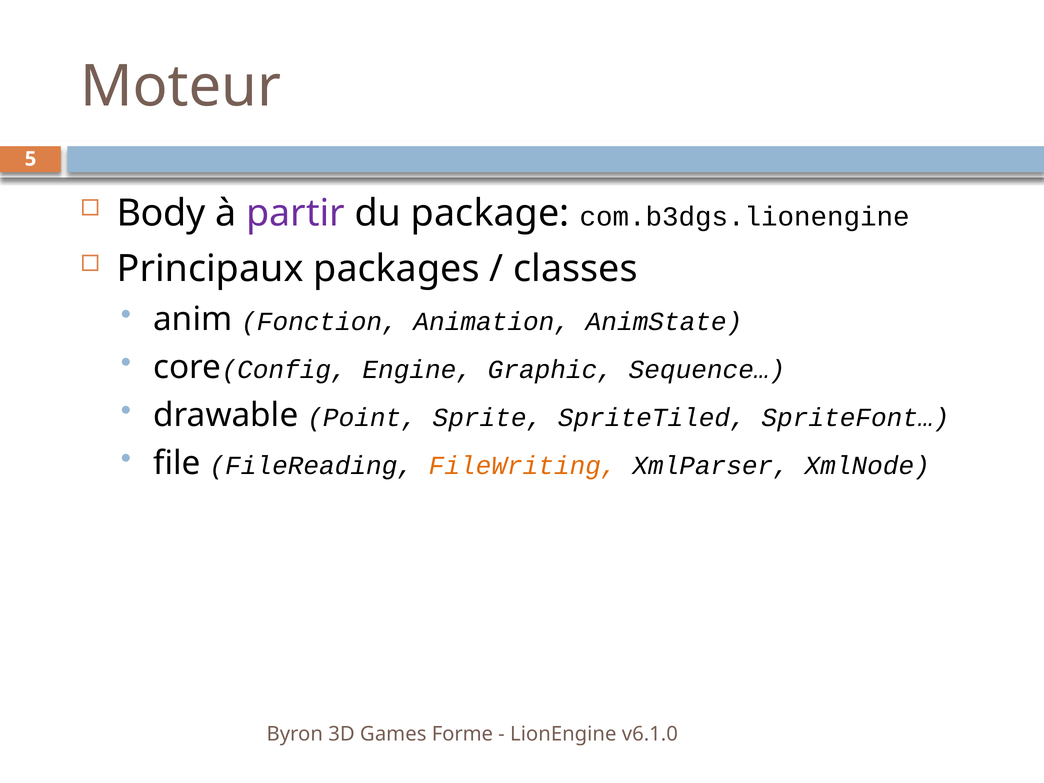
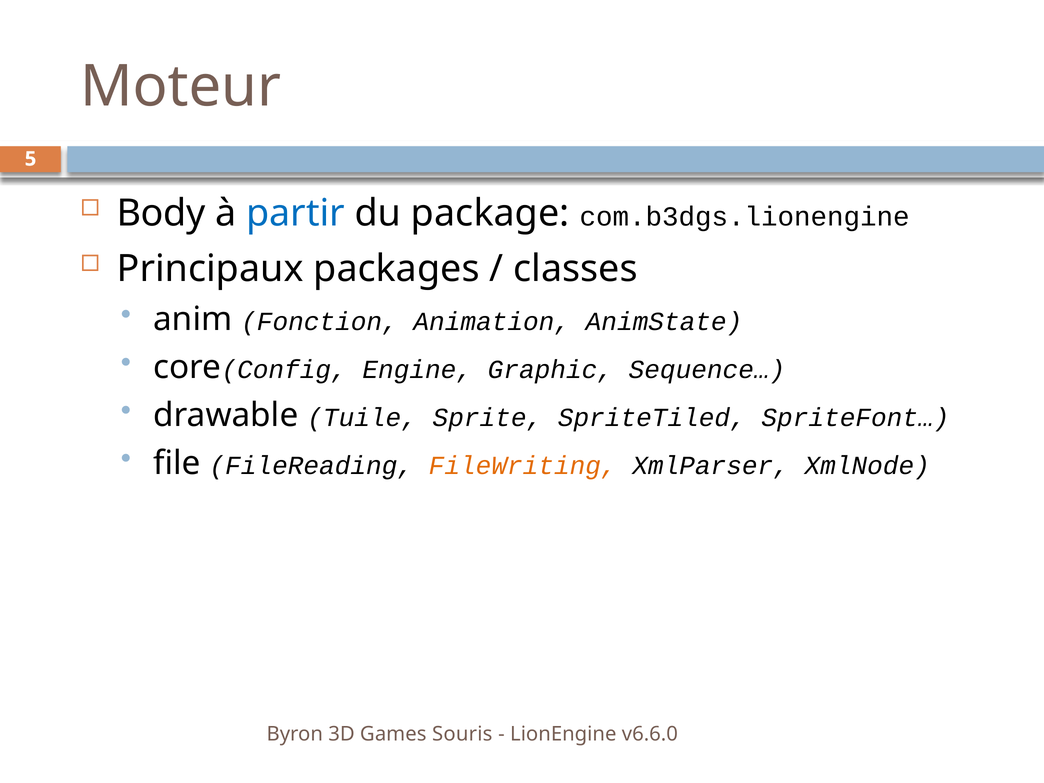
partir colour: purple -> blue
Point: Point -> Tuile
Forme: Forme -> Souris
v6.1.0: v6.1.0 -> v6.6.0
